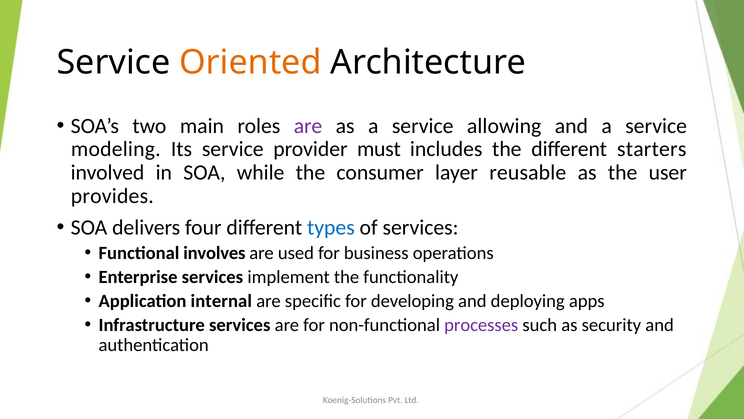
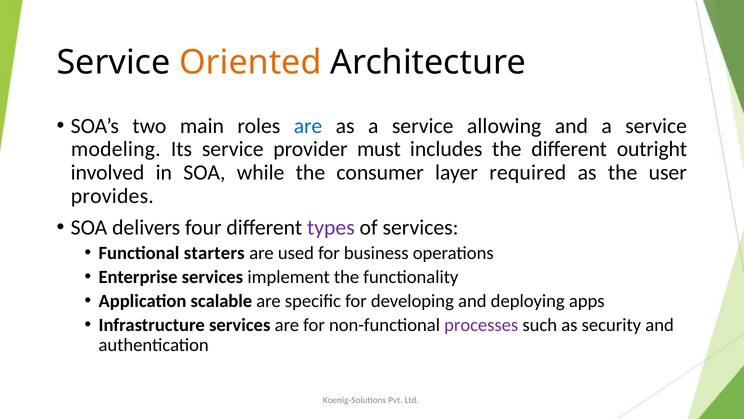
are at (308, 126) colour: purple -> blue
starters: starters -> outright
reusable: reusable -> required
types colour: blue -> purple
involves: involves -> starters
internal: internal -> scalable
